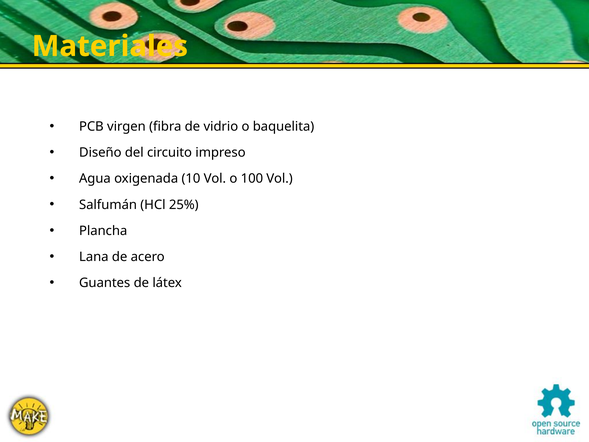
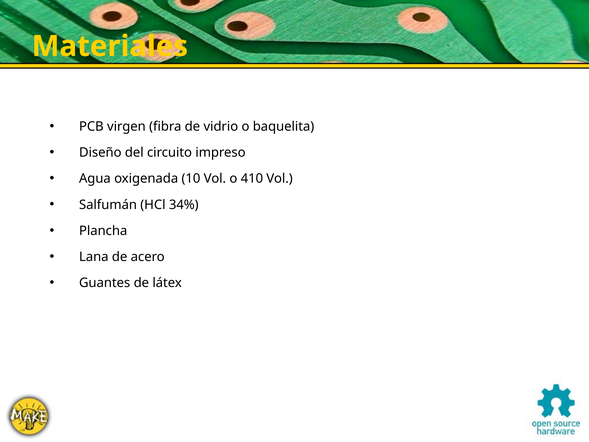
100: 100 -> 410
25%: 25% -> 34%
